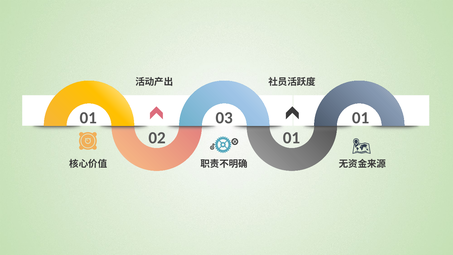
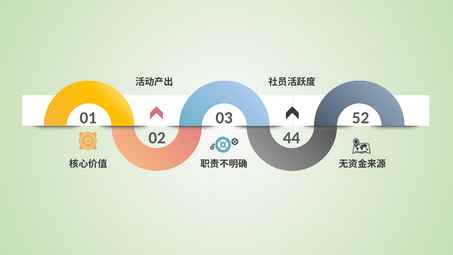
03 01: 01 -> 52
02 01: 01 -> 44
